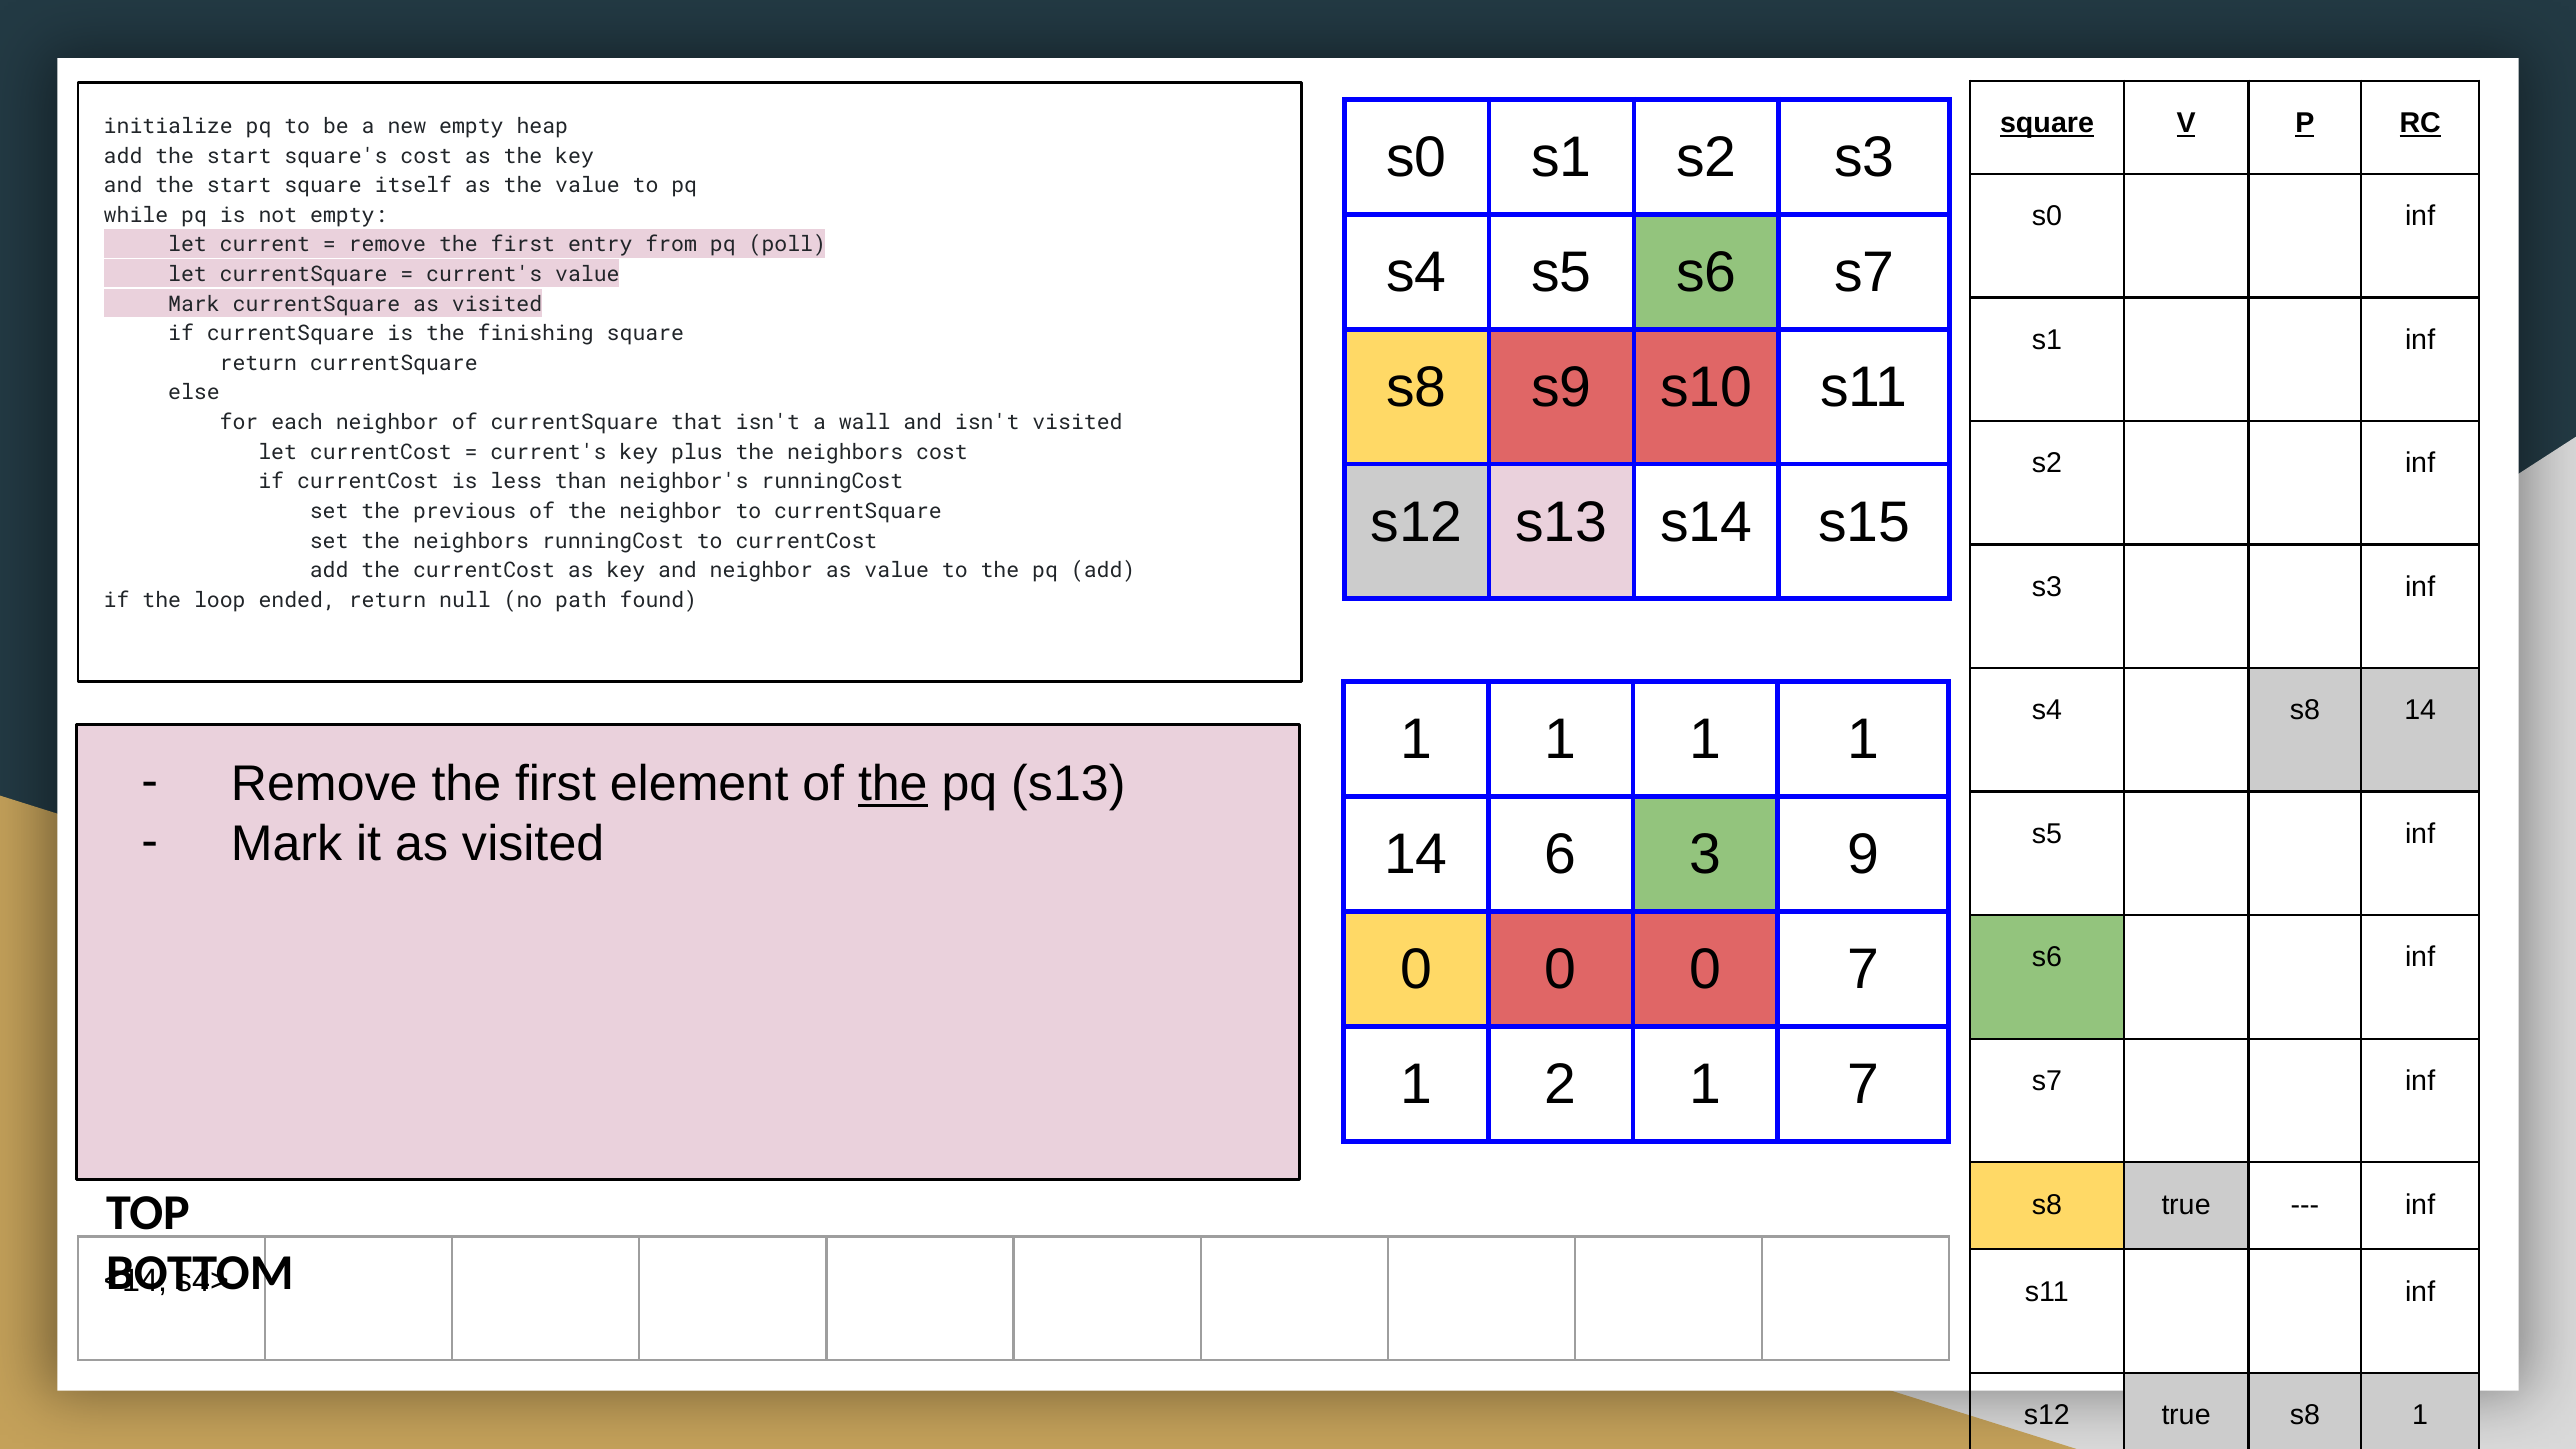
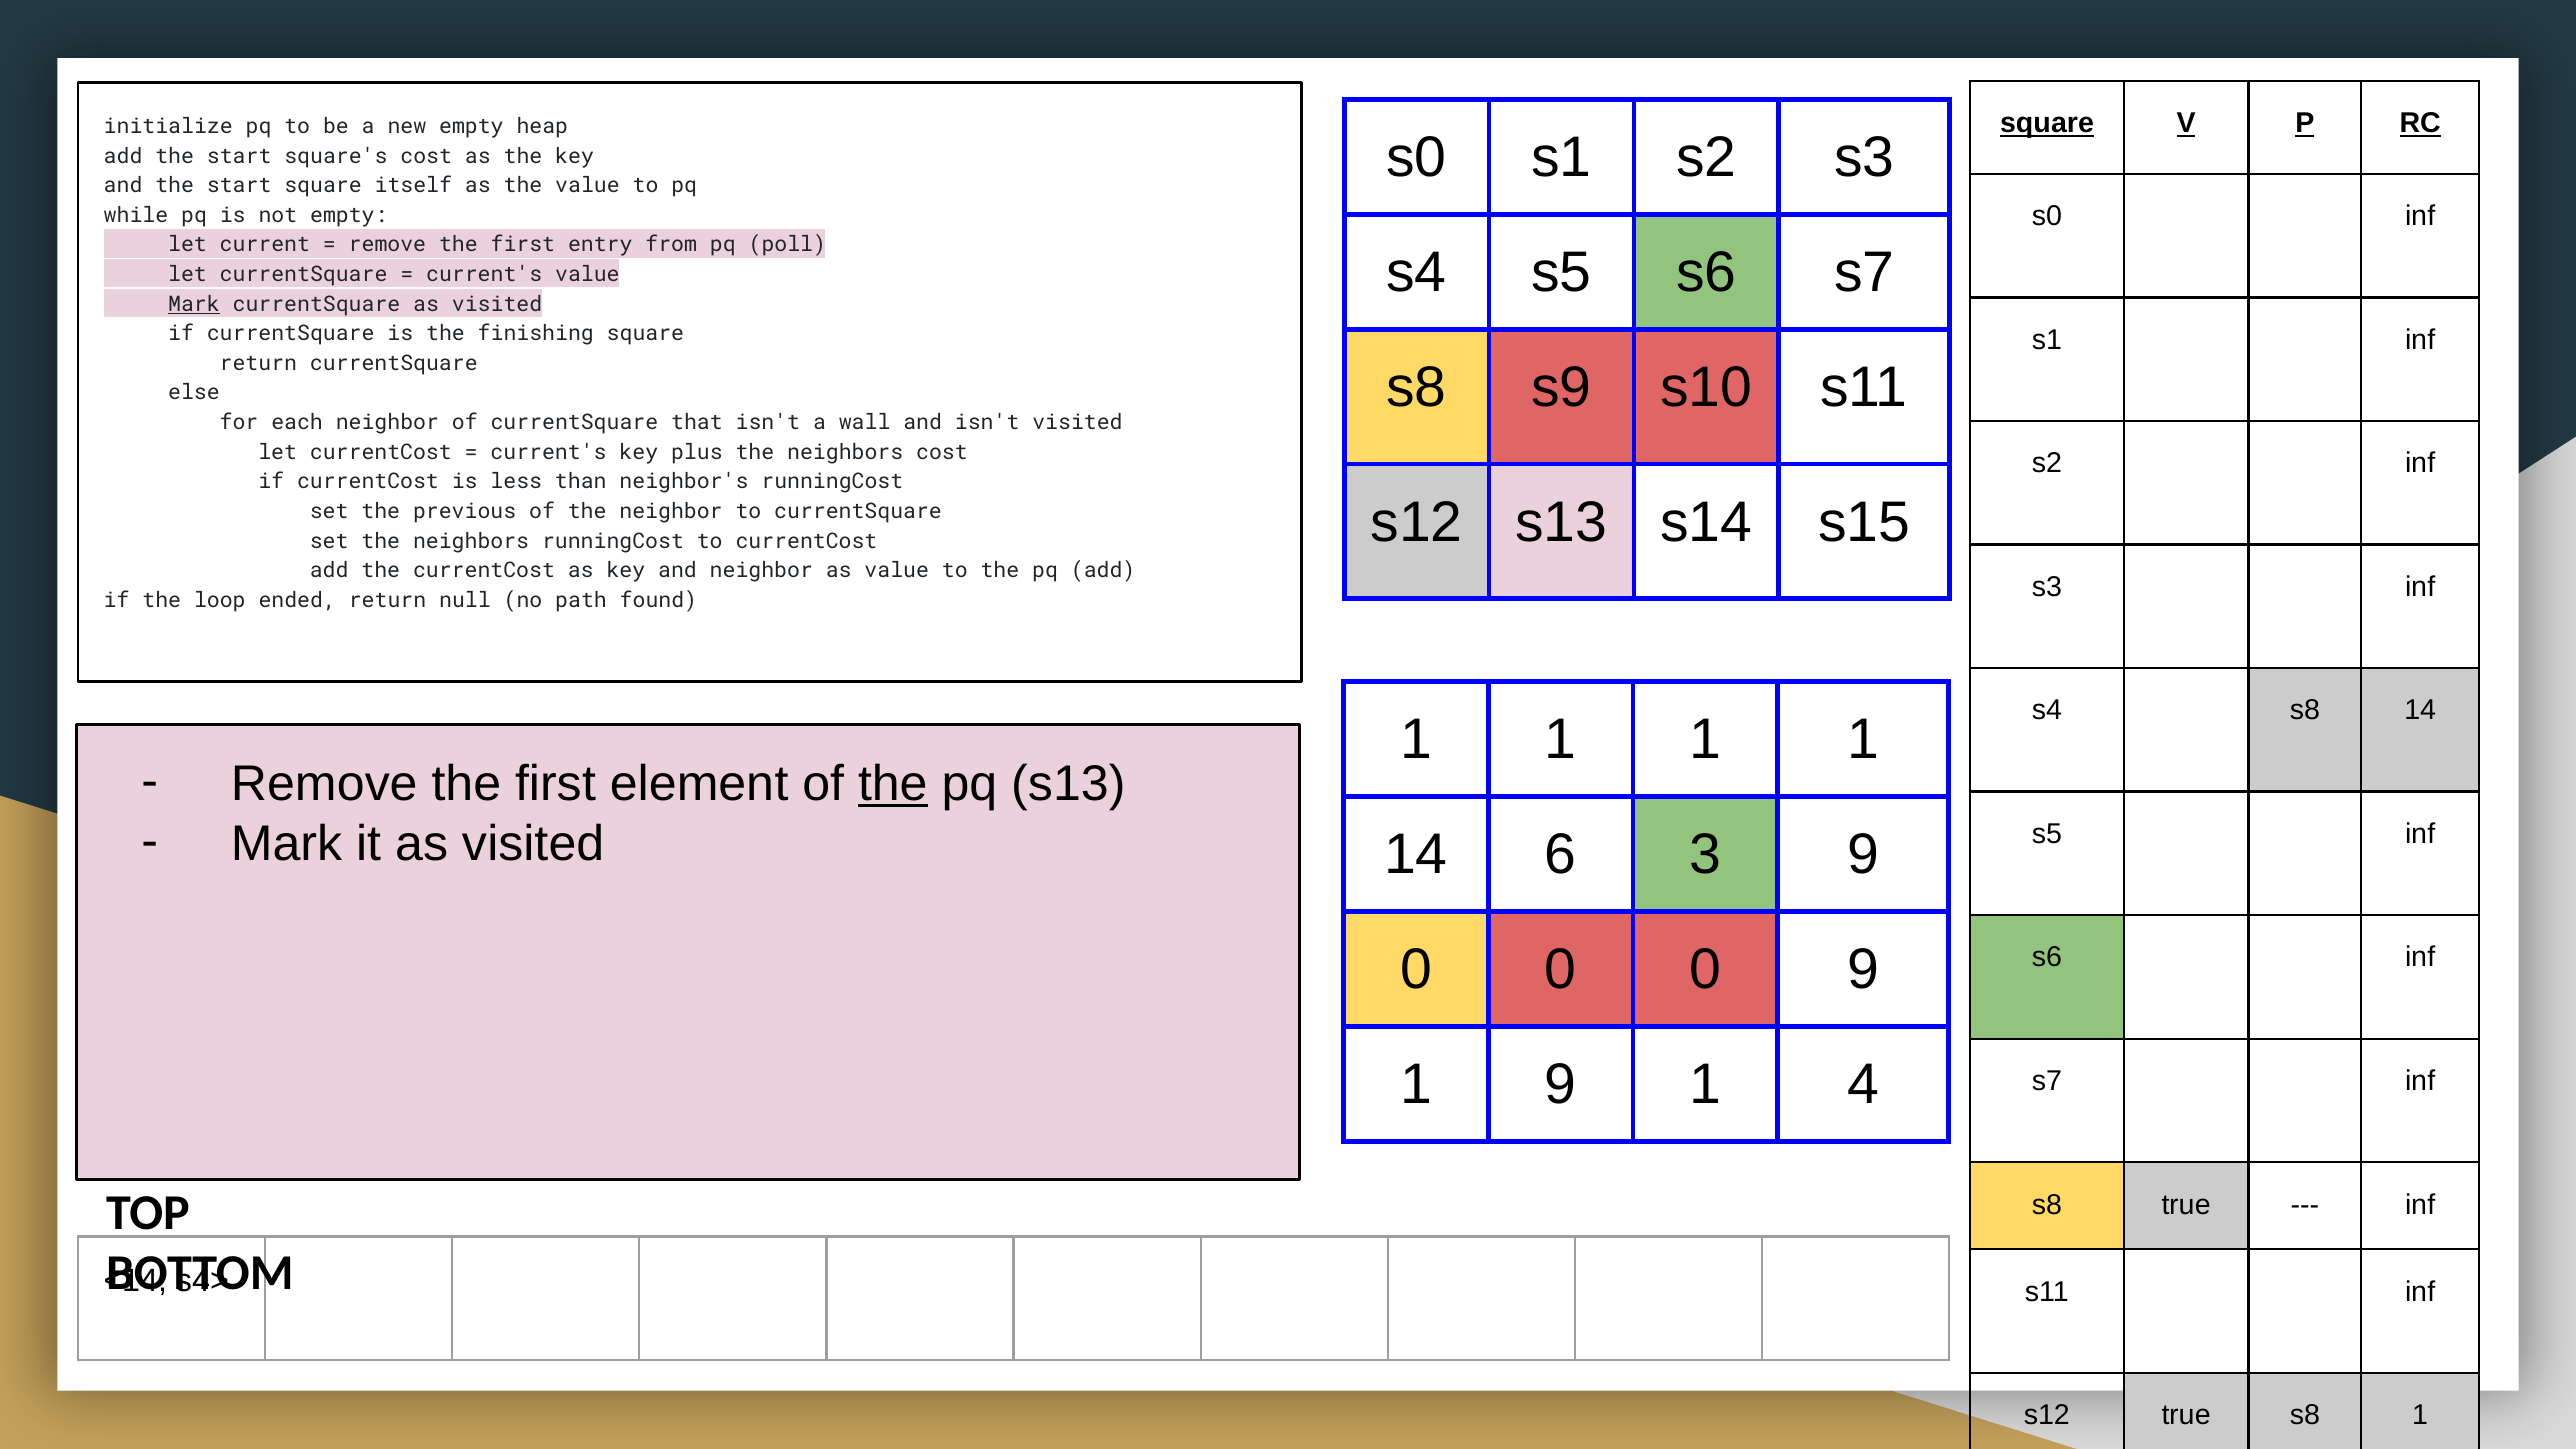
Mark at (194, 304) underline: none -> present
0 7: 7 -> 9
1 2: 2 -> 9
1 7: 7 -> 4
